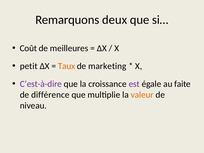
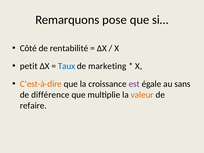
deux: deux -> pose
Coût: Coût -> Côté
meilleures: meilleures -> rentabilité
Taux colour: orange -> blue
C’est-à-dire colour: purple -> orange
faite: faite -> sans
niveau: niveau -> refaire
